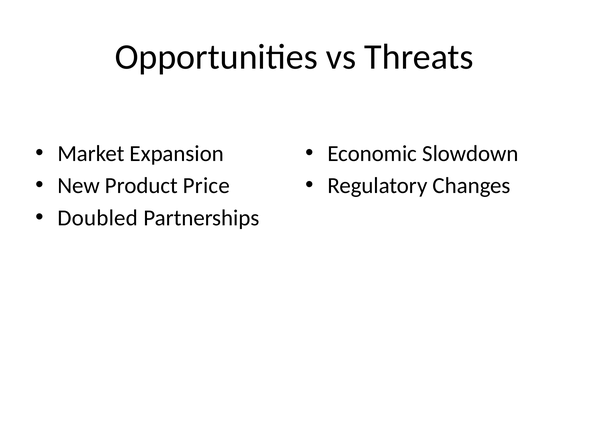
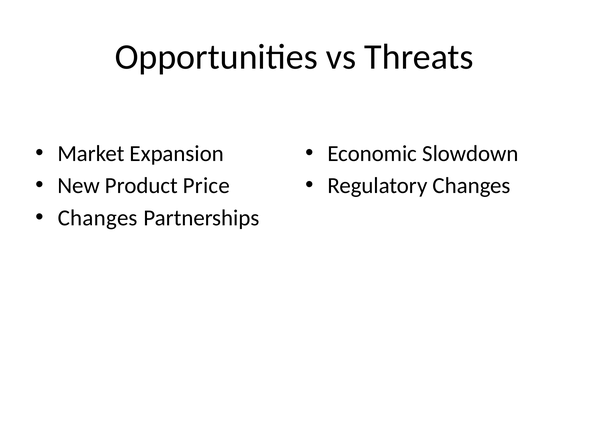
Doubled at (98, 218): Doubled -> Changes
